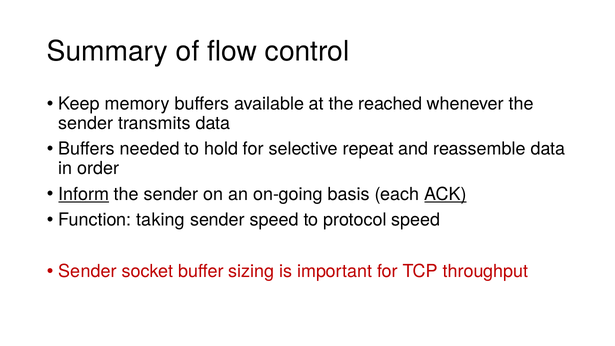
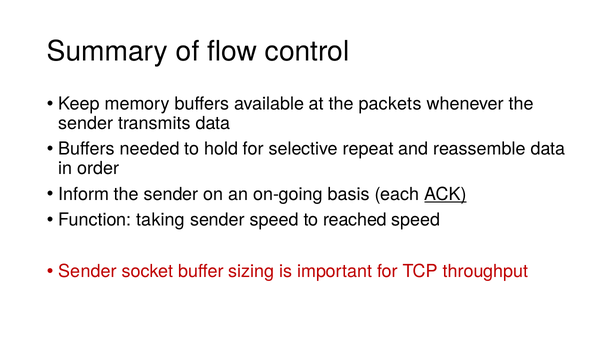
reached: reached -> packets
Inform underline: present -> none
protocol: protocol -> reached
